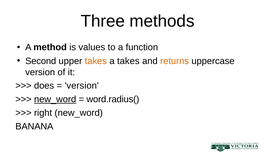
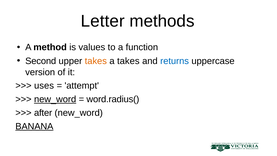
Three: Three -> Letter
returns colour: orange -> blue
does: does -> uses
version at (82, 86): version -> attempt
right: right -> after
BANANA underline: none -> present
